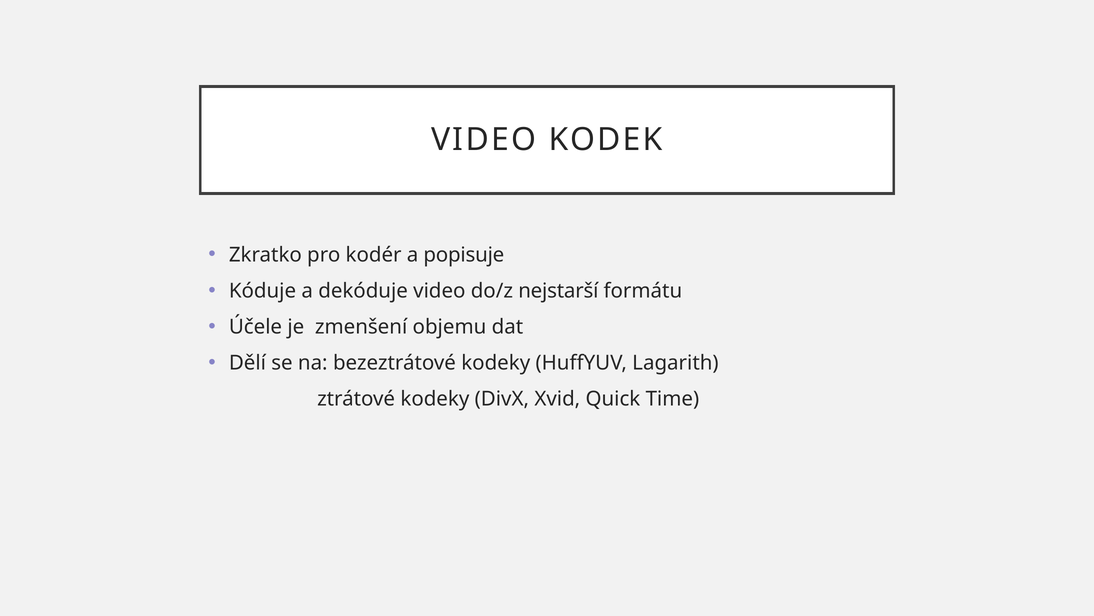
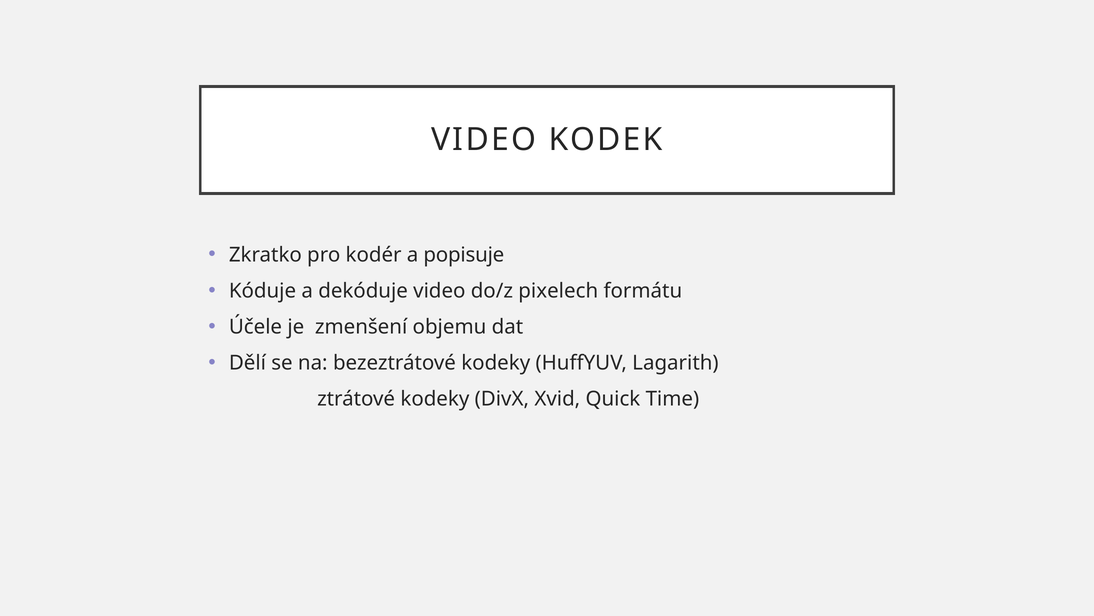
nejstarší: nejstarší -> pixelech
